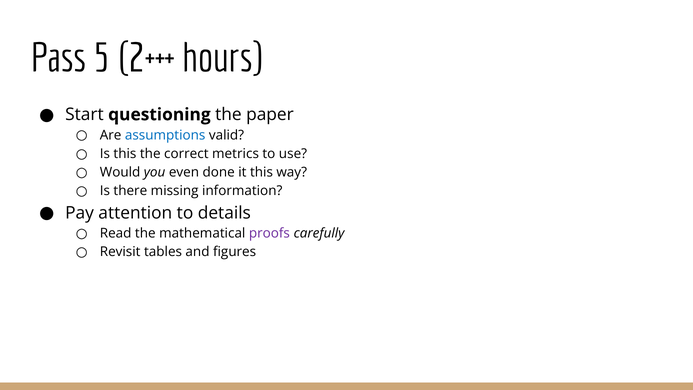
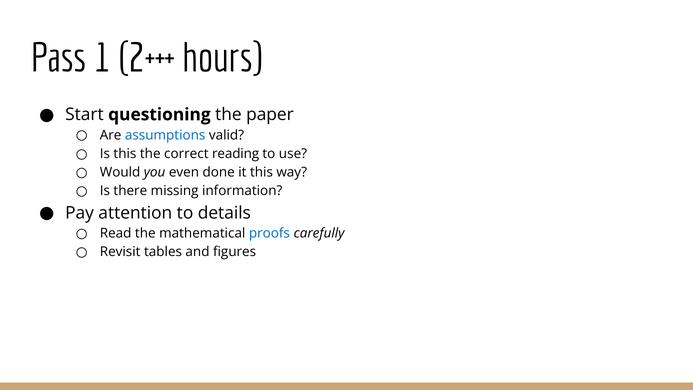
5: 5 -> 1
metrics: metrics -> reading
proofs colour: purple -> blue
